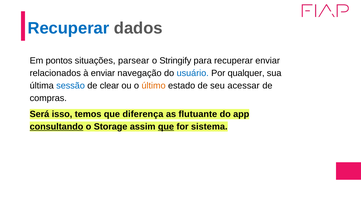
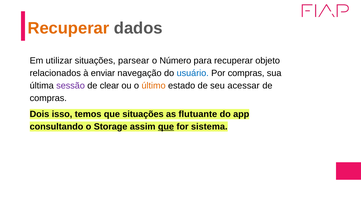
Recuperar at (68, 28) colour: blue -> orange
pontos: pontos -> utilizar
Stringify: Stringify -> Número
recuperar enviar: enviar -> objeto
Por qualquer: qualquer -> compras
sessão colour: blue -> purple
Será: Será -> Dois
que diferença: diferença -> situações
consultando underline: present -> none
